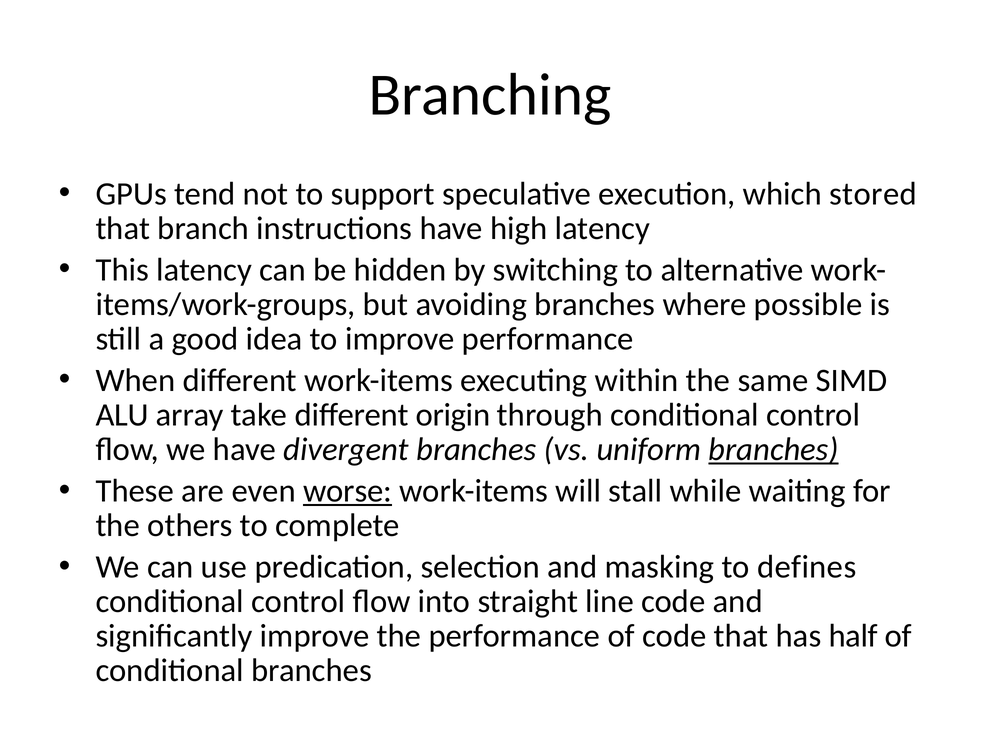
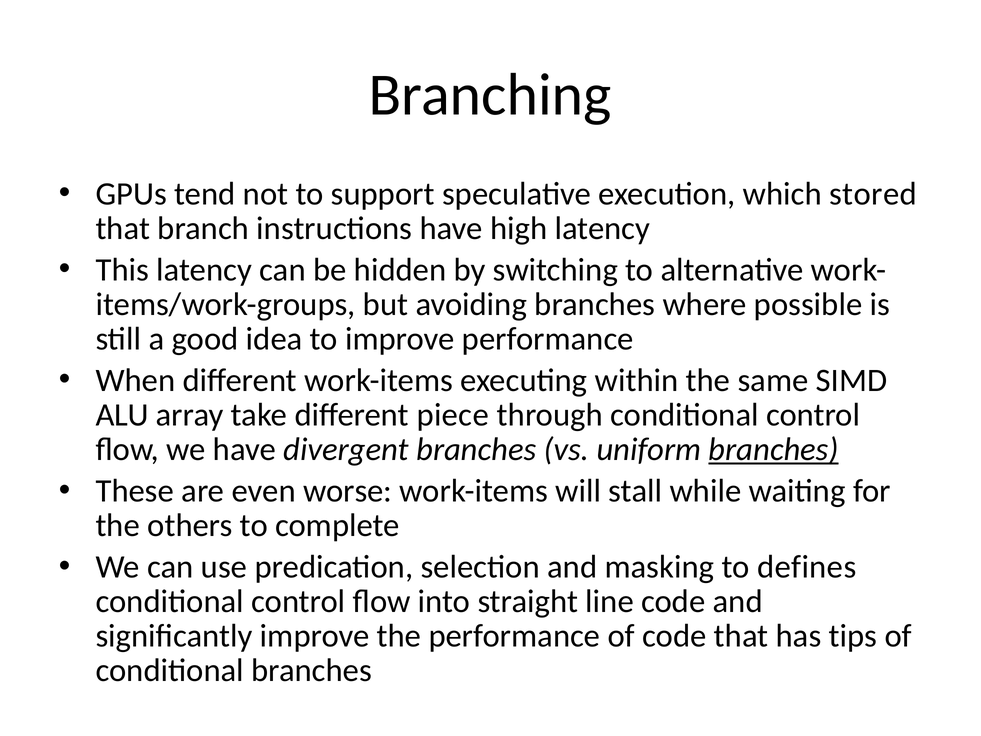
origin: origin -> piece
worse underline: present -> none
half: half -> tips
